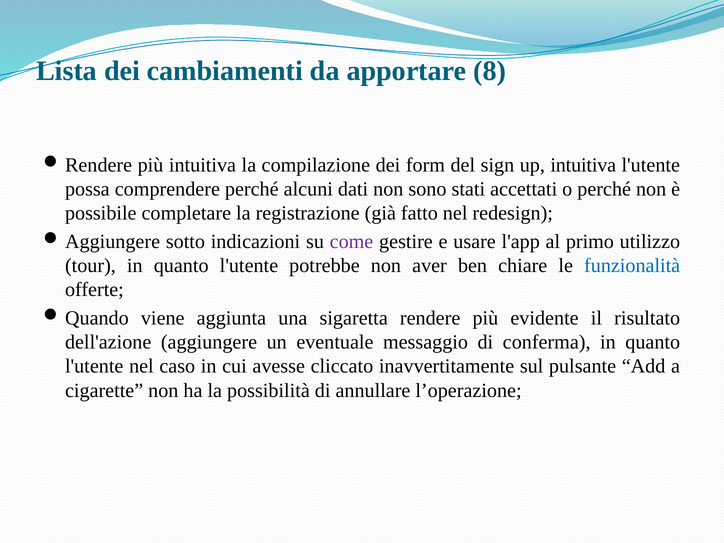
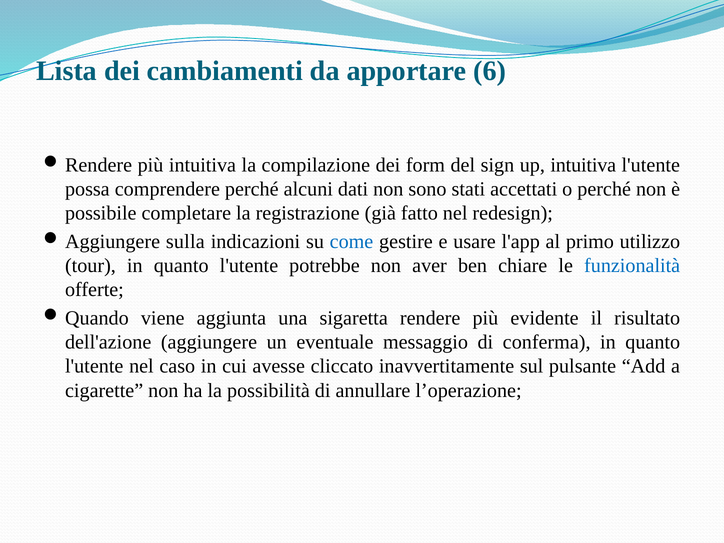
8: 8 -> 6
sotto: sotto -> sulla
come colour: purple -> blue
